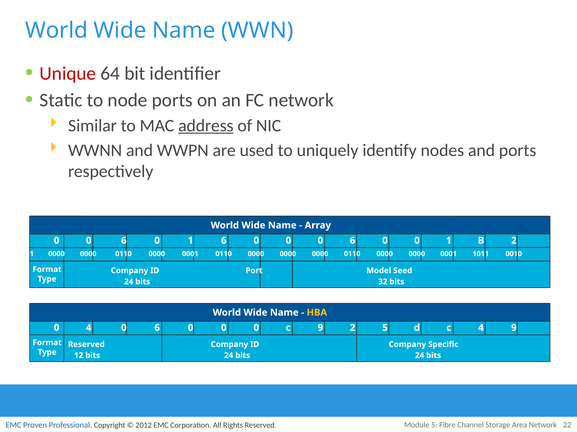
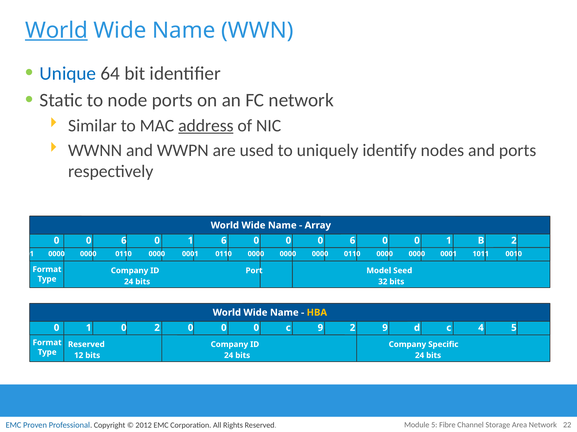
World at (56, 30) underline: none -> present
Unique colour: red -> blue
0 4: 4 -> 1
0 6: 6 -> 2
2 5: 5 -> 9
4 9: 9 -> 5
